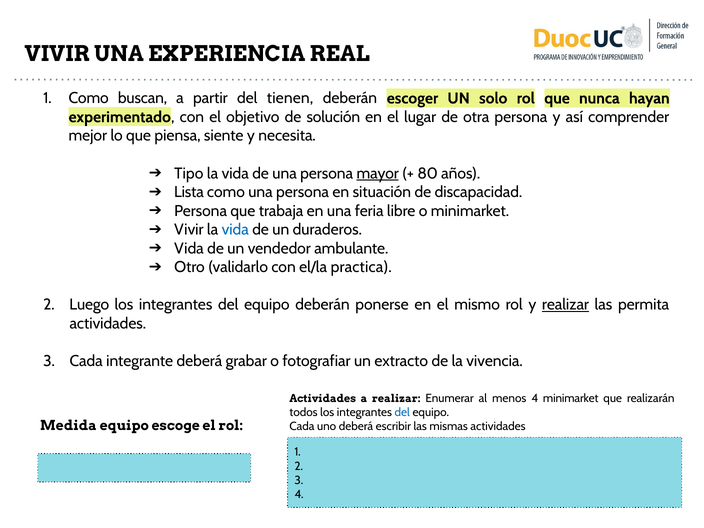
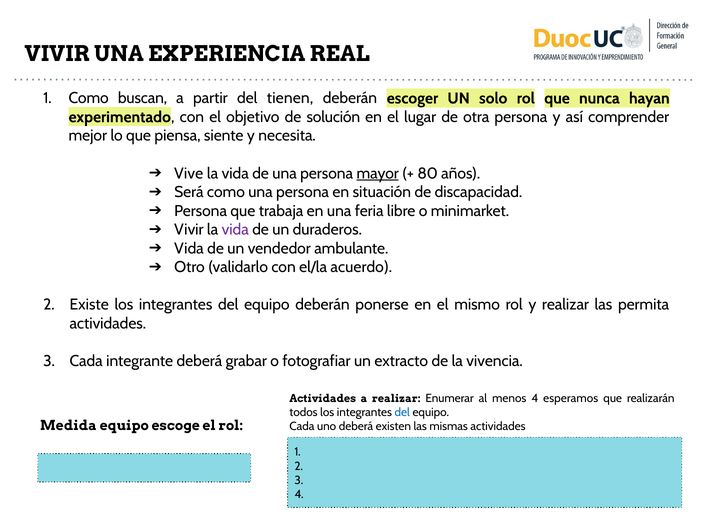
Tipo: Tipo -> Vive
Lista: Lista -> Será
vida at (235, 230) colour: blue -> purple
practica: practica -> acuerdo
Luego: Luego -> Existe
realizar at (565, 305) underline: present -> none
4 minimarket: minimarket -> esperamos
escribir: escribir -> existen
